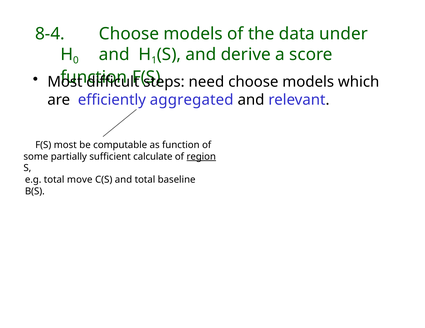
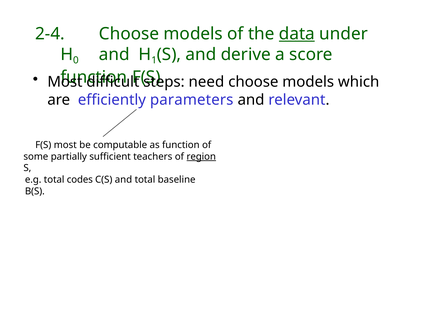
8-4: 8-4 -> 2-4
data underline: none -> present
aggregated: aggregated -> parameters
calculate: calculate -> teachers
move: move -> codes
